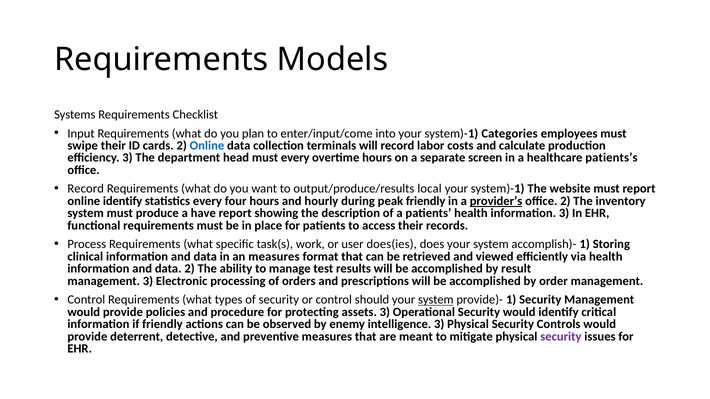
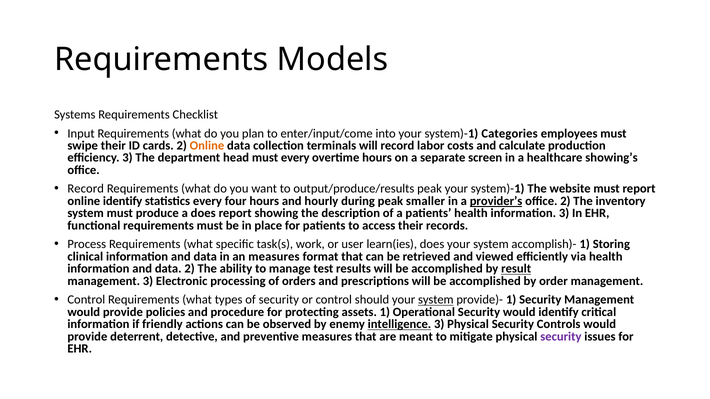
Online at (207, 146) colour: blue -> orange
patients’s: patients’s -> showing’s
output/produce/results local: local -> peak
peak friendly: friendly -> smaller
a have: have -> does
does(ies: does(ies -> learn(ies
result underline: none -> present
assets 3: 3 -> 1
intelligence underline: none -> present
